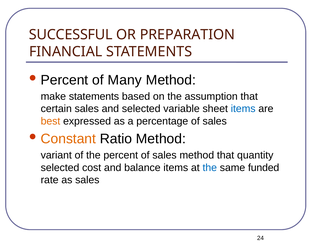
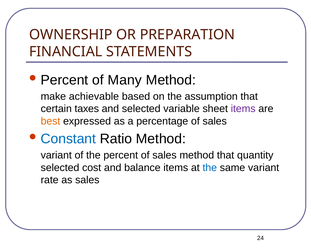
SUCCESSFUL: SUCCESSFUL -> OWNERSHIP
make statements: statements -> achievable
certain sales: sales -> taxes
items at (243, 109) colour: blue -> purple
Constant colour: orange -> blue
same funded: funded -> variant
